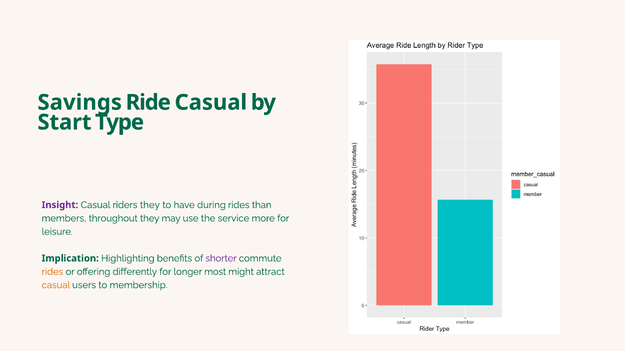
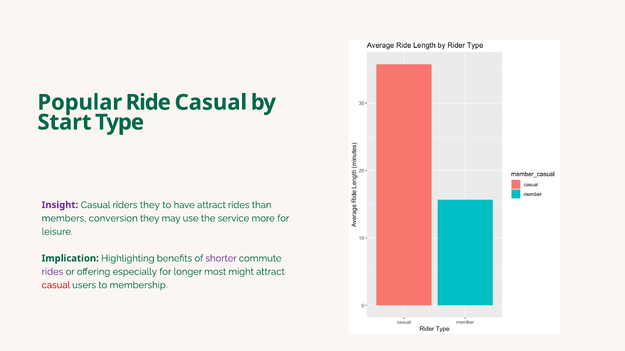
Savings: Savings -> Popular
have during: during -> attract
throughout: throughout -> conversion
rides at (52, 272) colour: orange -> purple
differently: differently -> especially
casual at (56, 285) colour: orange -> red
